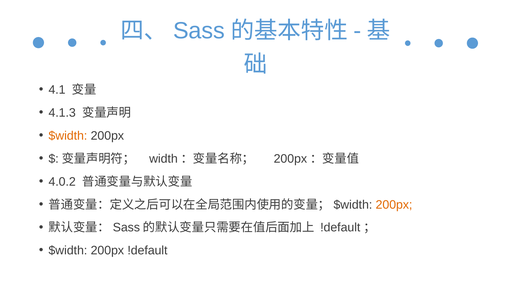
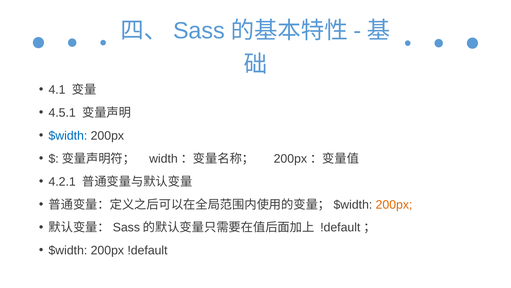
4.1.3: 4.1.3 -> 4.5.1
$width at (68, 135) colour: orange -> blue
4.0.2: 4.0.2 -> 4.2.1
